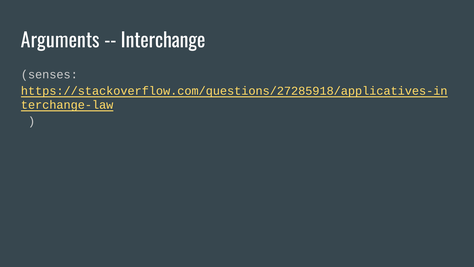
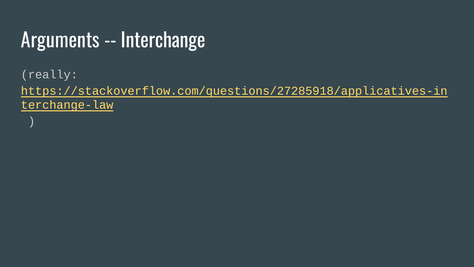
senses: senses -> really
